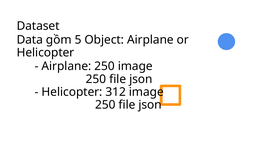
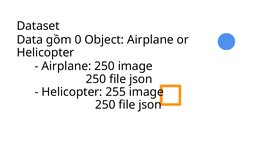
5: 5 -> 0
312: 312 -> 255
